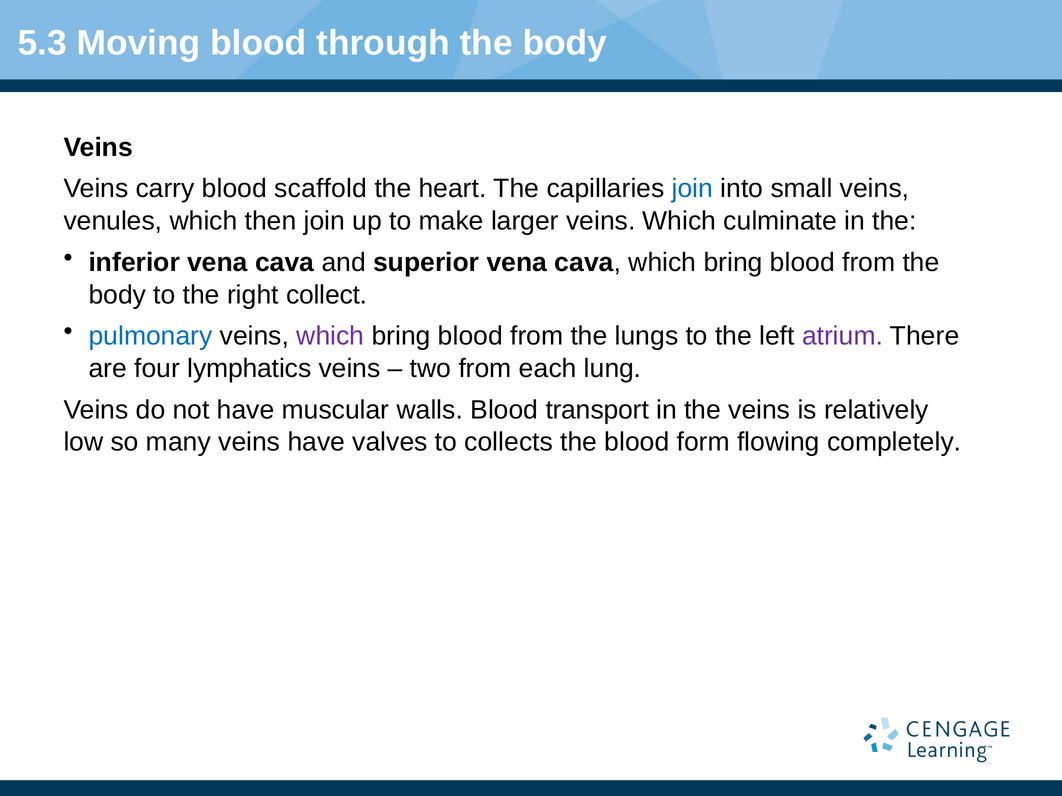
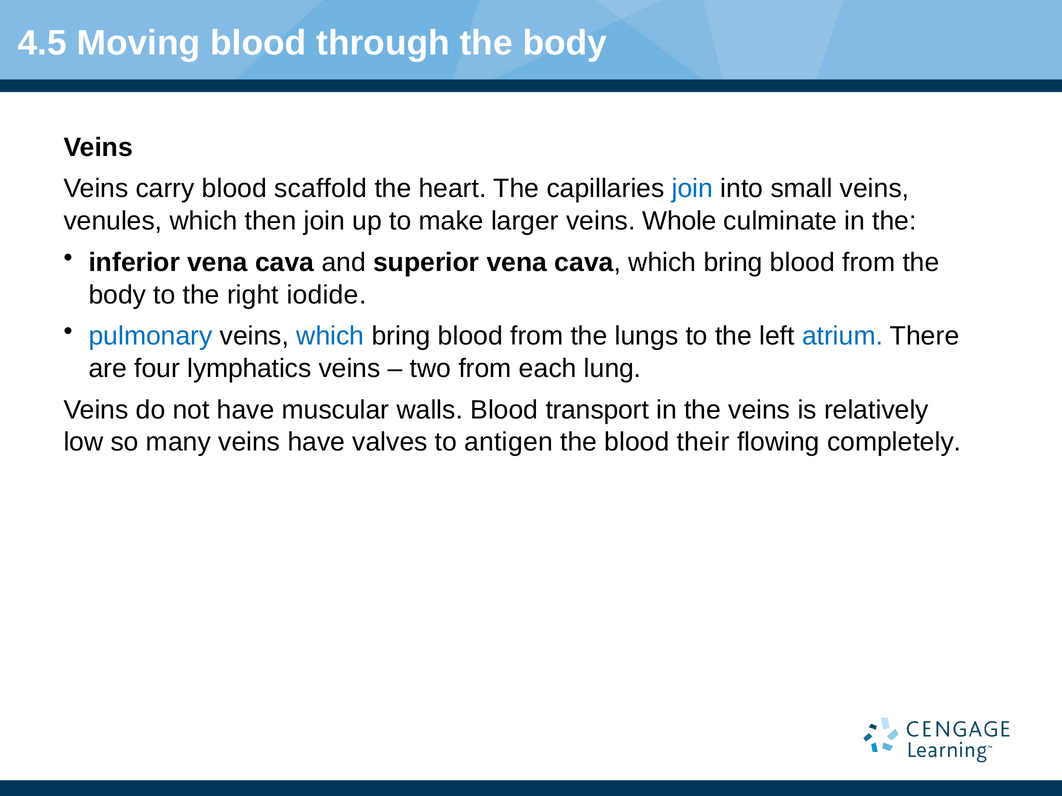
5.3: 5.3 -> 4.5
larger veins Which: Which -> Whole
collect: collect -> iodide
which at (330, 336) colour: purple -> blue
atrium colour: purple -> blue
collects: collects -> antigen
form: form -> their
